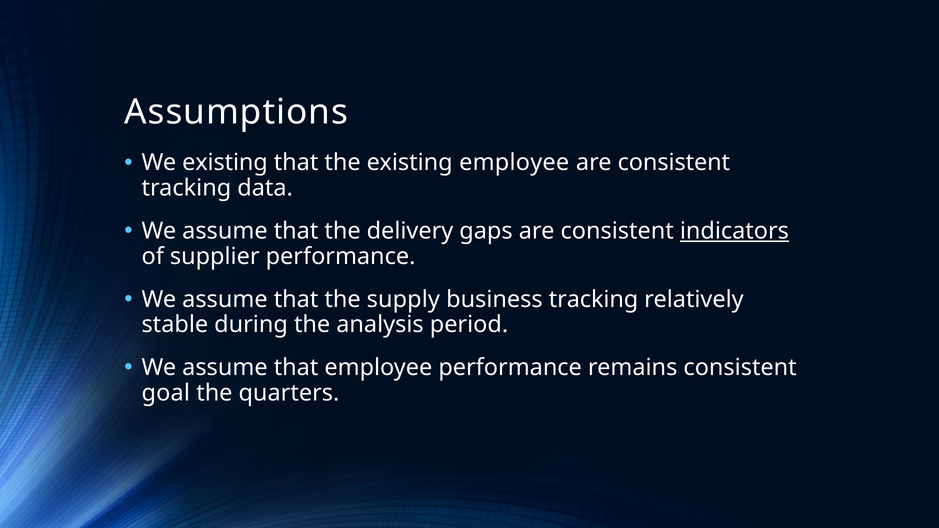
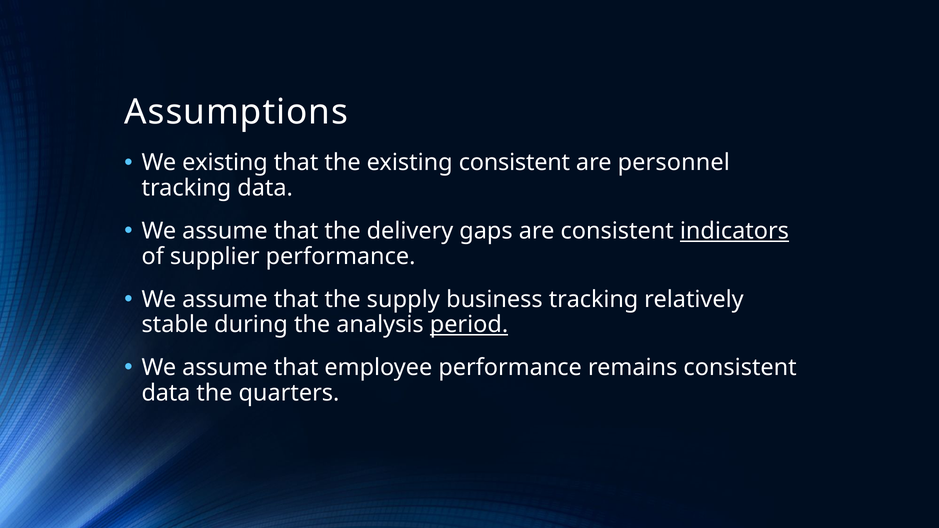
existing employee: employee -> consistent
consistent at (674, 163): consistent -> personnel
period underline: none -> present
goal at (166, 393): goal -> data
